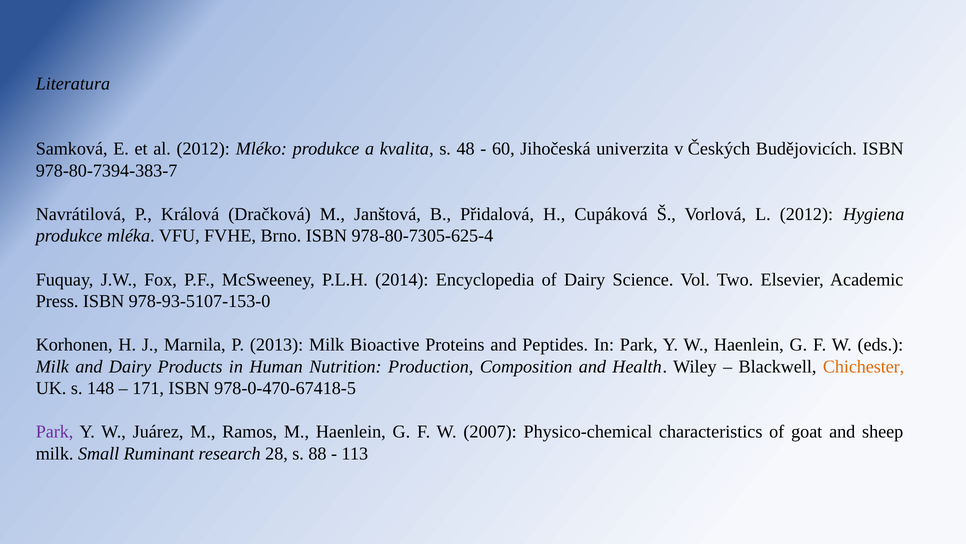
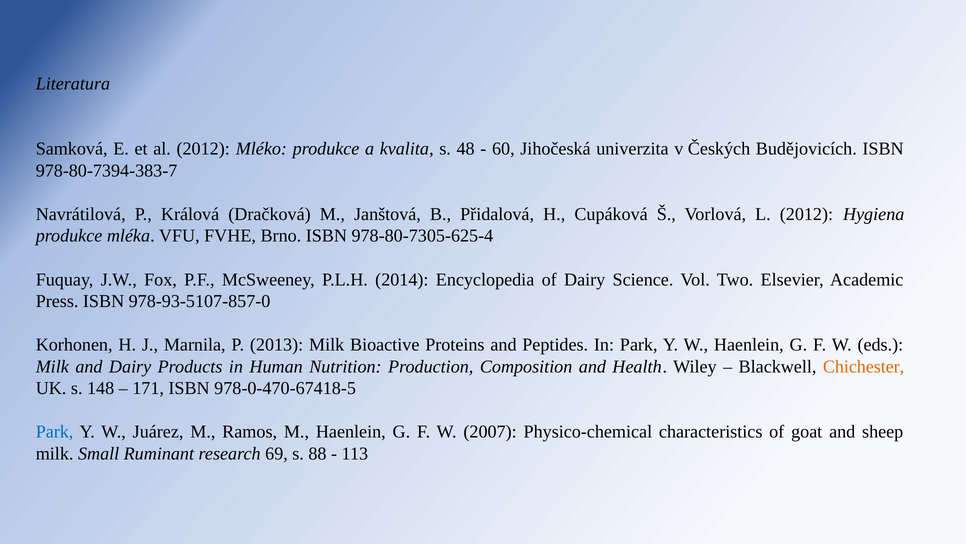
978-93-5107-153-0: 978-93-5107-153-0 -> 978-93-5107-857-0
Park at (55, 431) colour: purple -> blue
28: 28 -> 69
